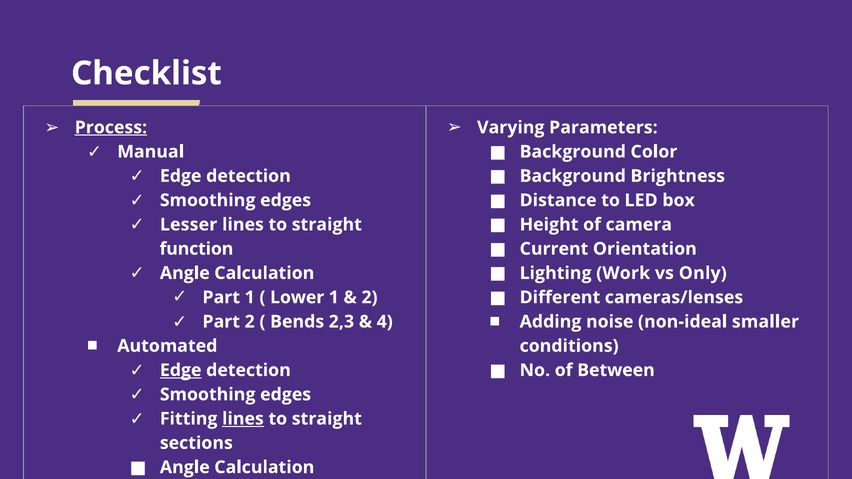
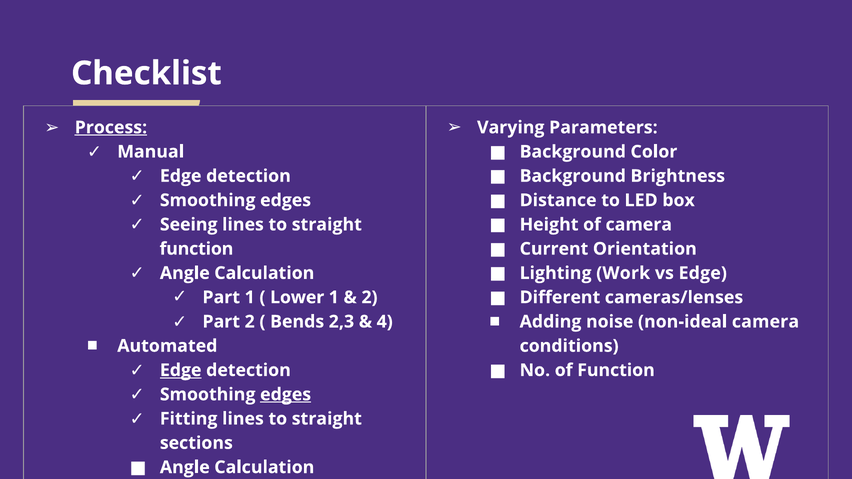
Lesser: Lesser -> Seeing
vs Only: Only -> Edge
non-ideal smaller: smaller -> camera
of Between: Between -> Function
edges at (286, 395) underline: none -> present
lines at (243, 419) underline: present -> none
